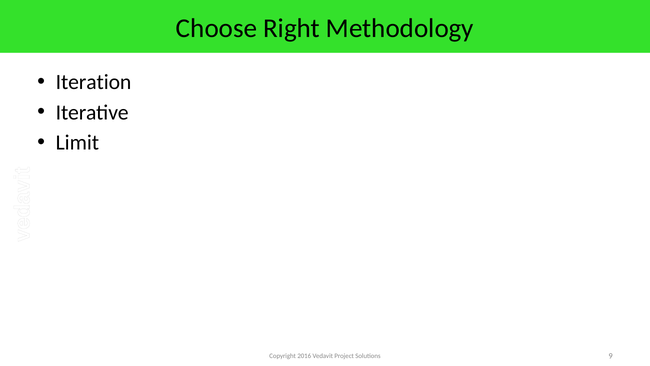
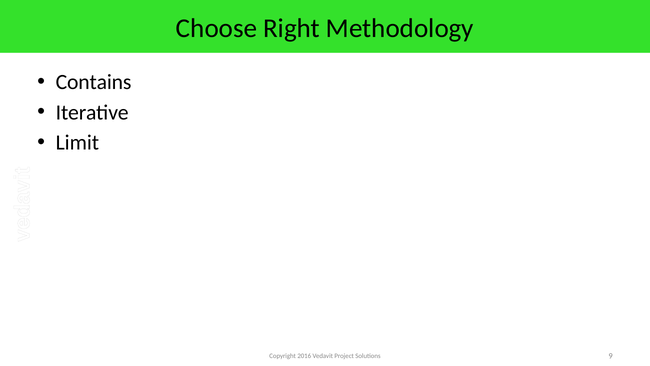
Iteration: Iteration -> Contains
